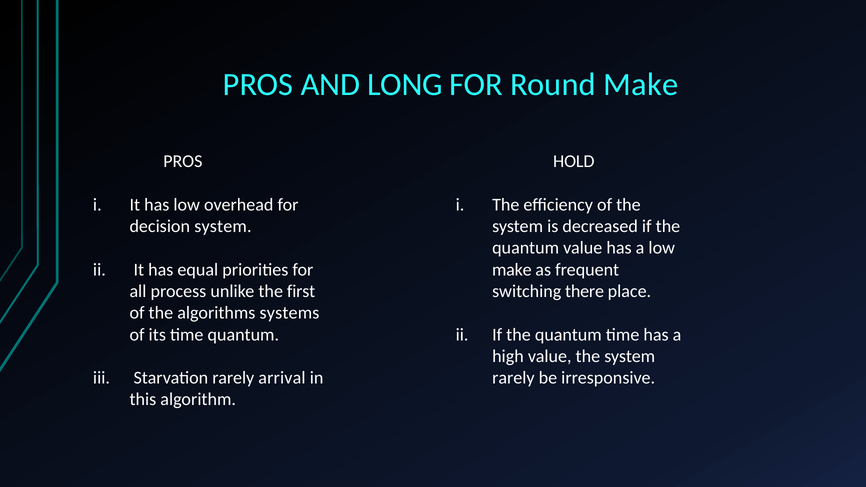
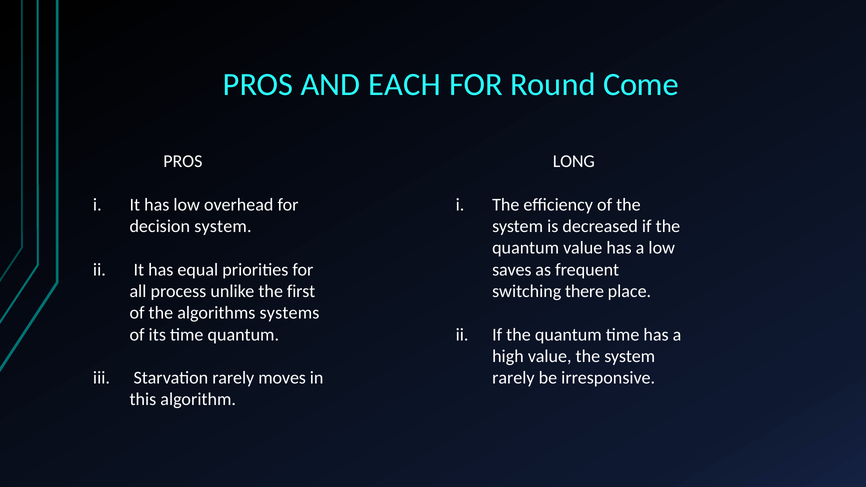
LONG: LONG -> EACH
Round Make: Make -> Come
HOLD: HOLD -> LONG
make at (512, 270): make -> saves
arrival: arrival -> moves
